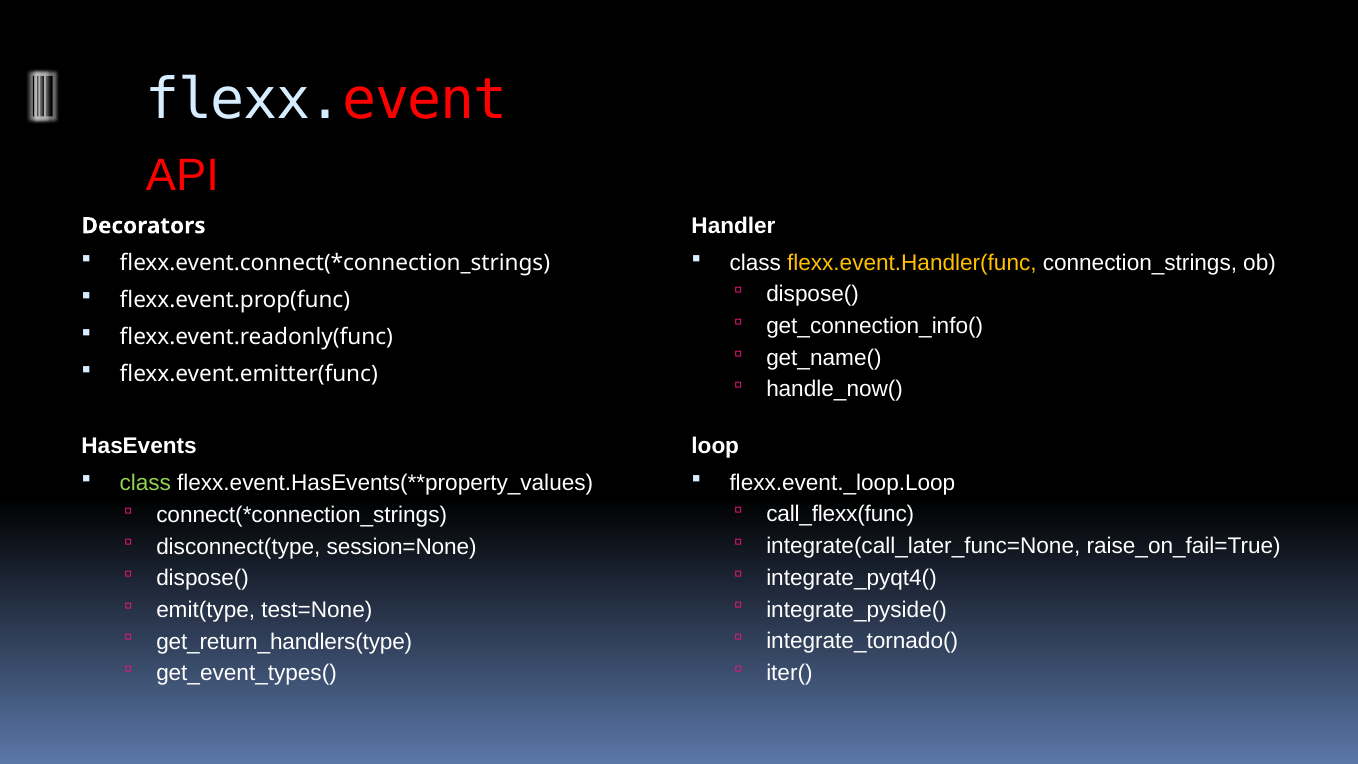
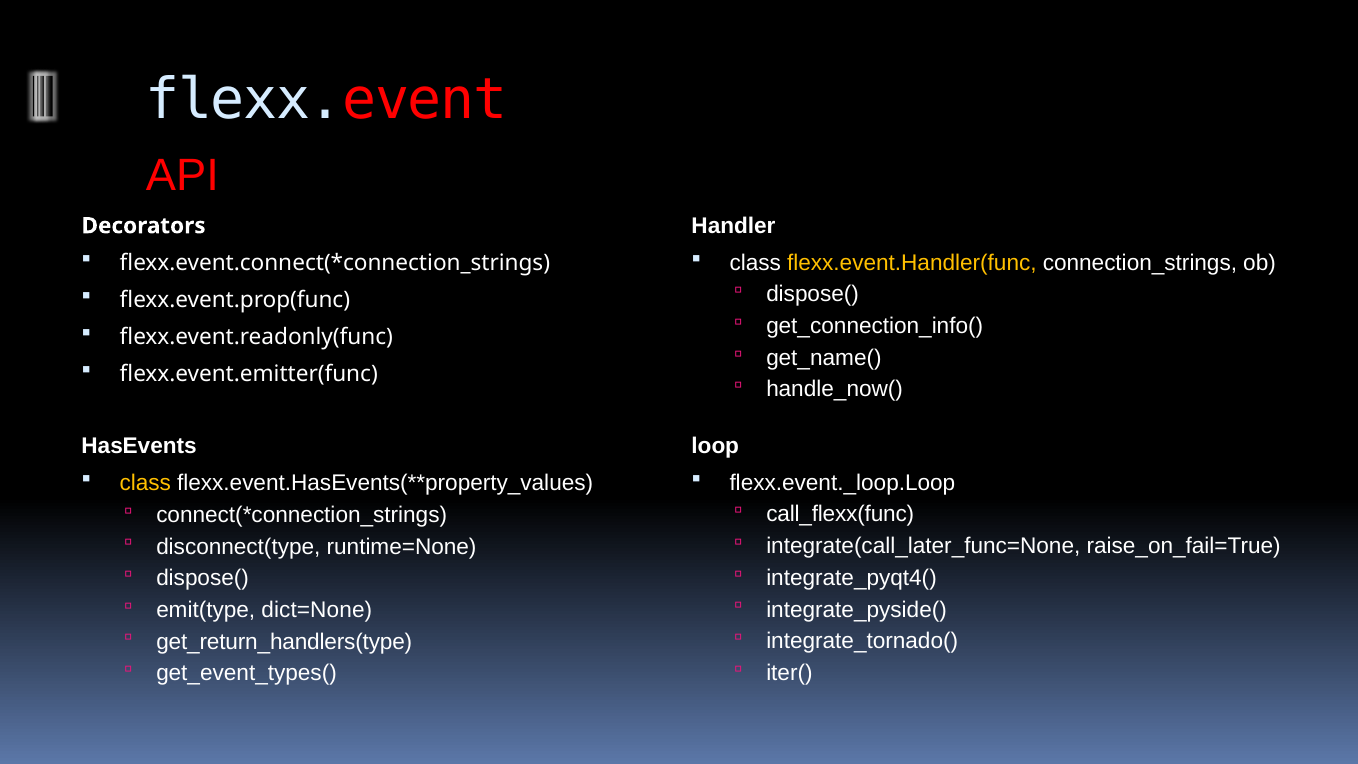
class at (145, 483) colour: light green -> yellow
session=None: session=None -> runtime=None
test=None: test=None -> dict=None
